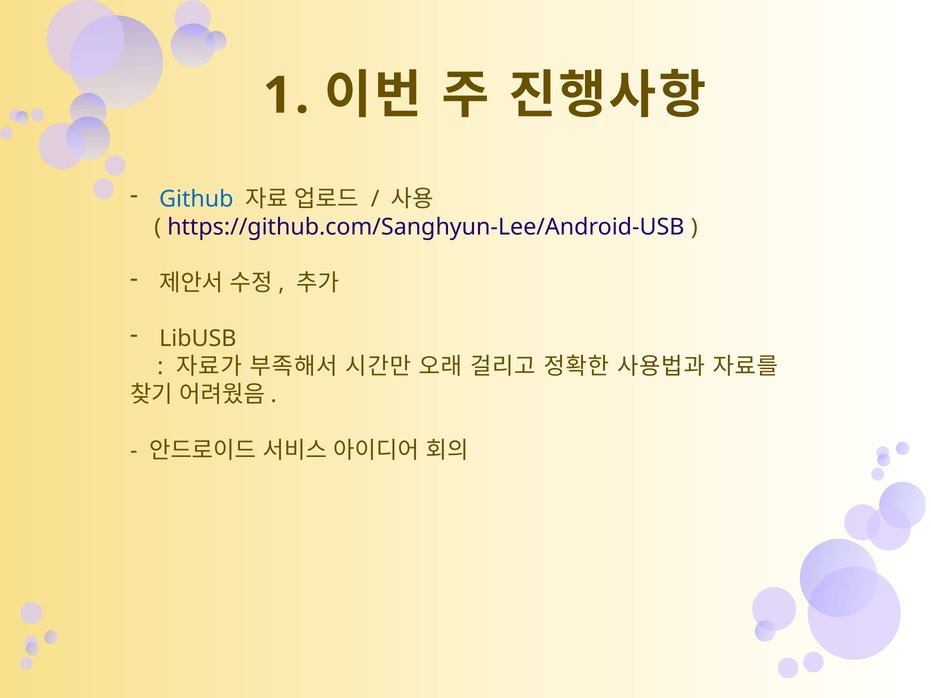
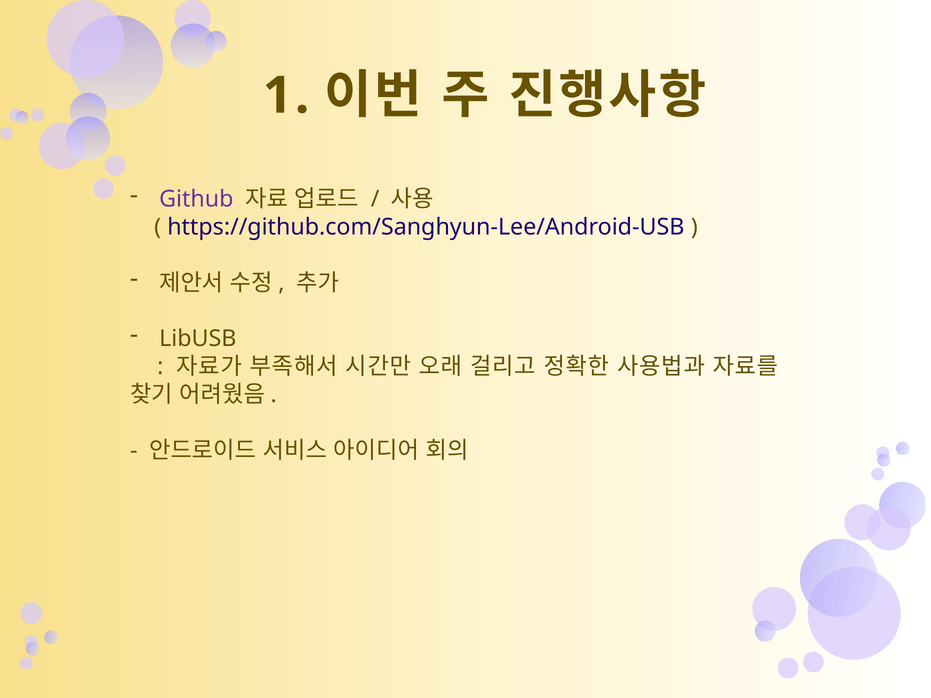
Github colour: blue -> purple
